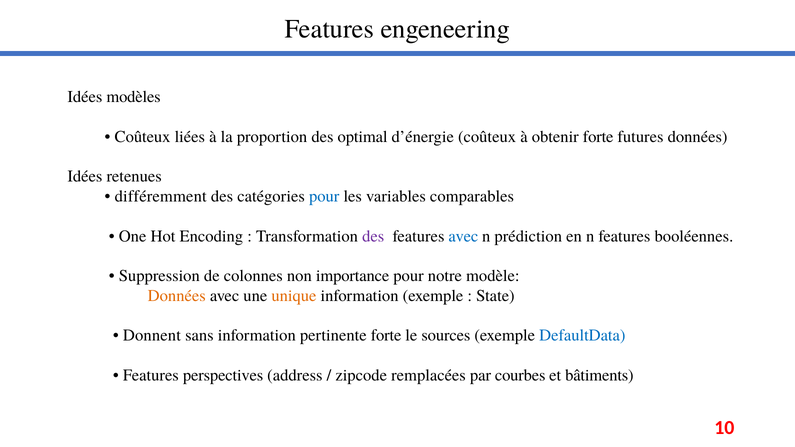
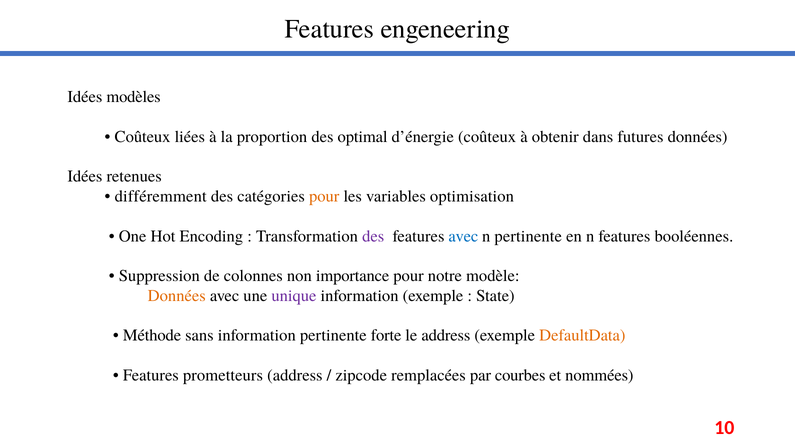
obtenir forte: forte -> dans
pour at (324, 196) colour: blue -> orange
comparables: comparables -> optimisation
n prédiction: prédiction -> pertinente
unique colour: orange -> purple
Donnent: Donnent -> Méthode
le sources: sources -> address
DefaultData colour: blue -> orange
perspectives: perspectives -> prometteurs
bâtiments: bâtiments -> nommées
